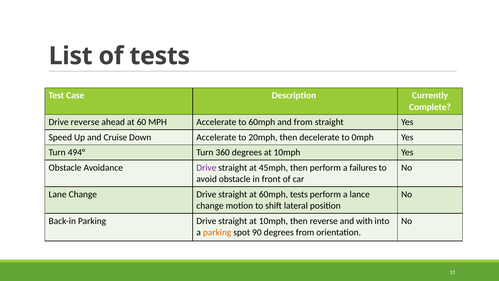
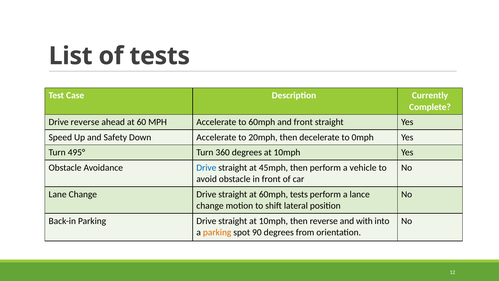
and from: from -> front
Cruise: Cruise -> Safety
494°: 494° -> 495°
Drive at (206, 168) colour: purple -> blue
failures: failures -> vehicle
